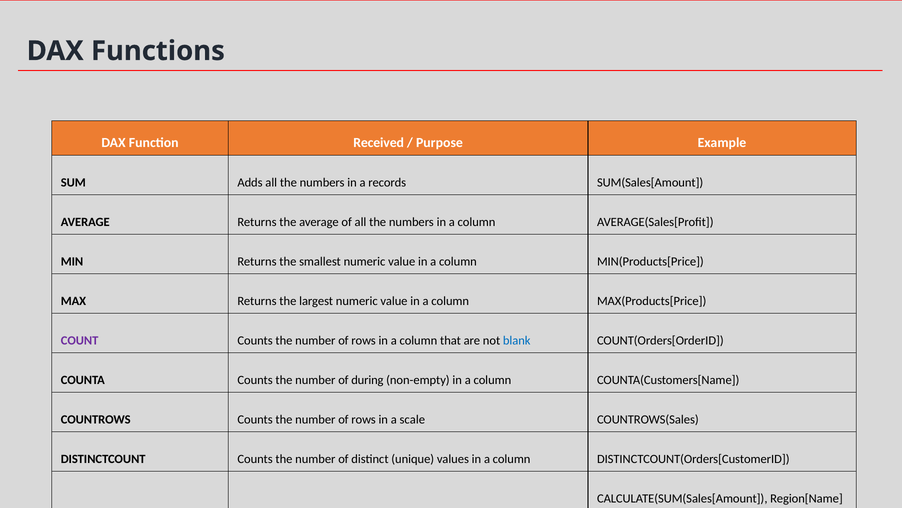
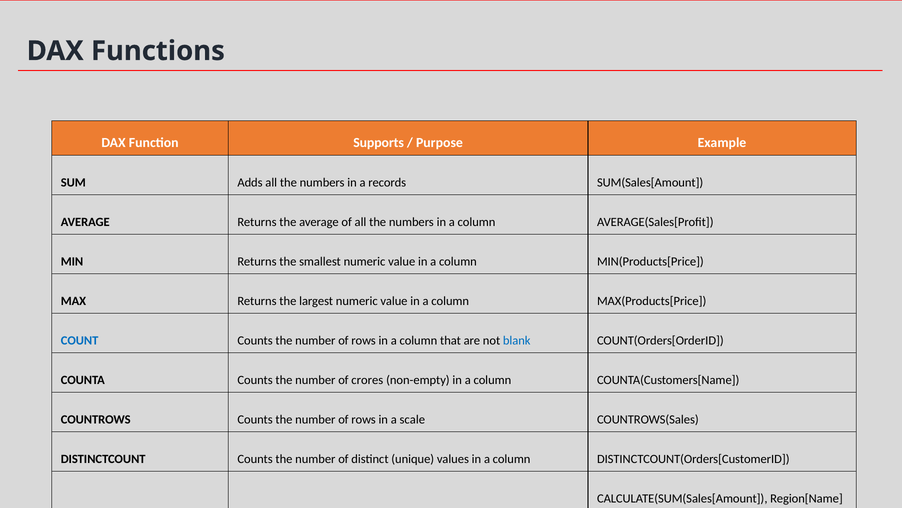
Received: Received -> Supports
COUNT colour: purple -> blue
during: during -> crores
